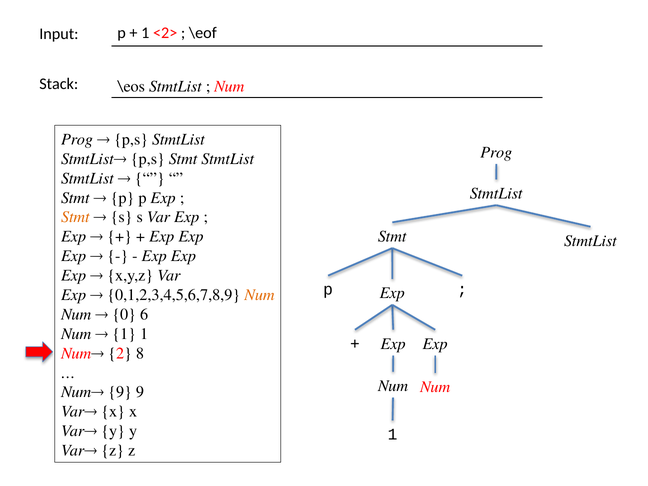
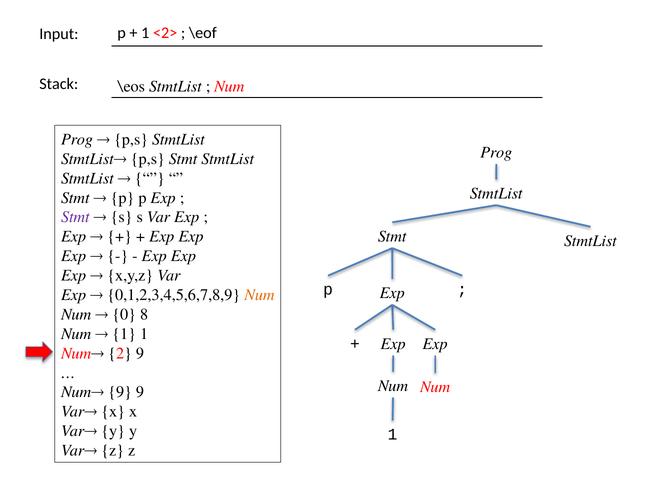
Stmt at (75, 217) colour: orange -> purple
6: 6 -> 8
2 8: 8 -> 9
